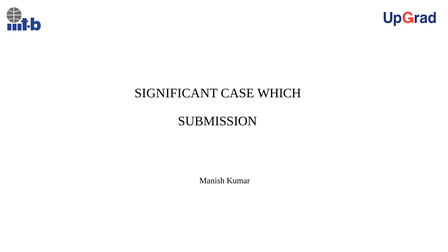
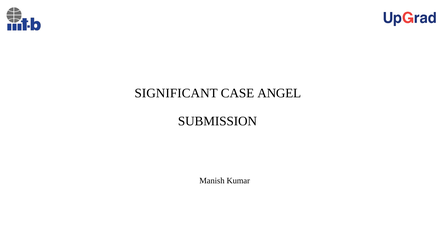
WHICH: WHICH -> ANGEL
